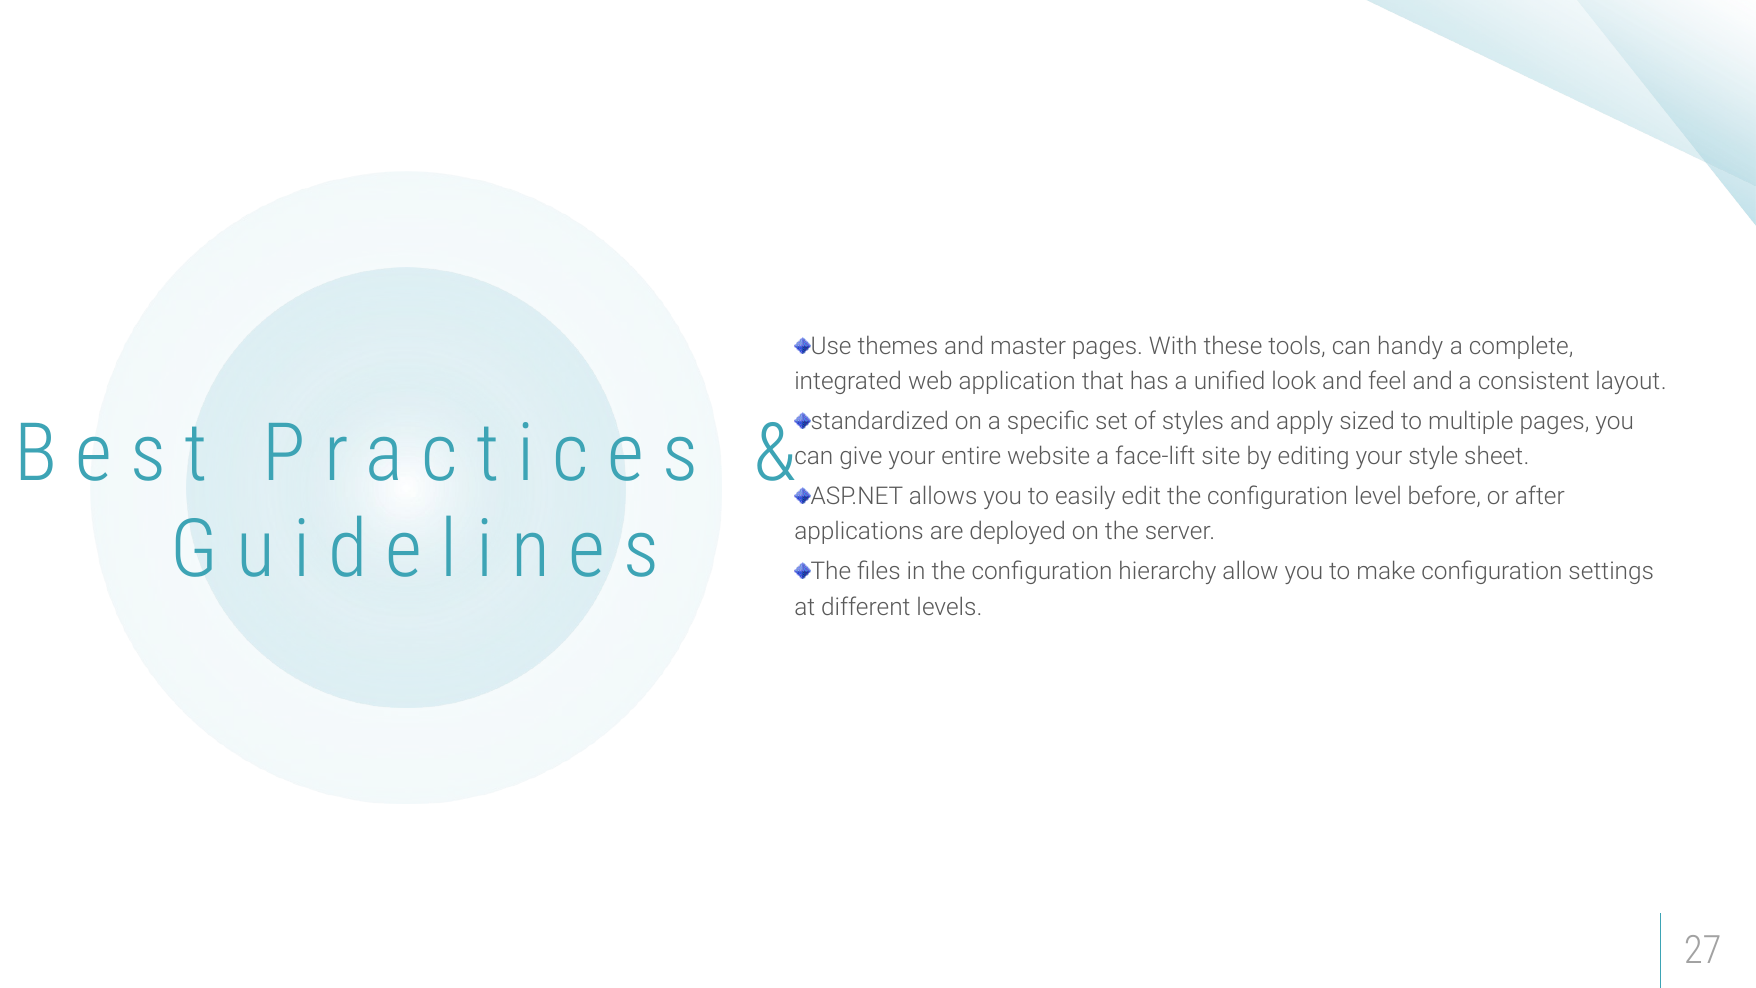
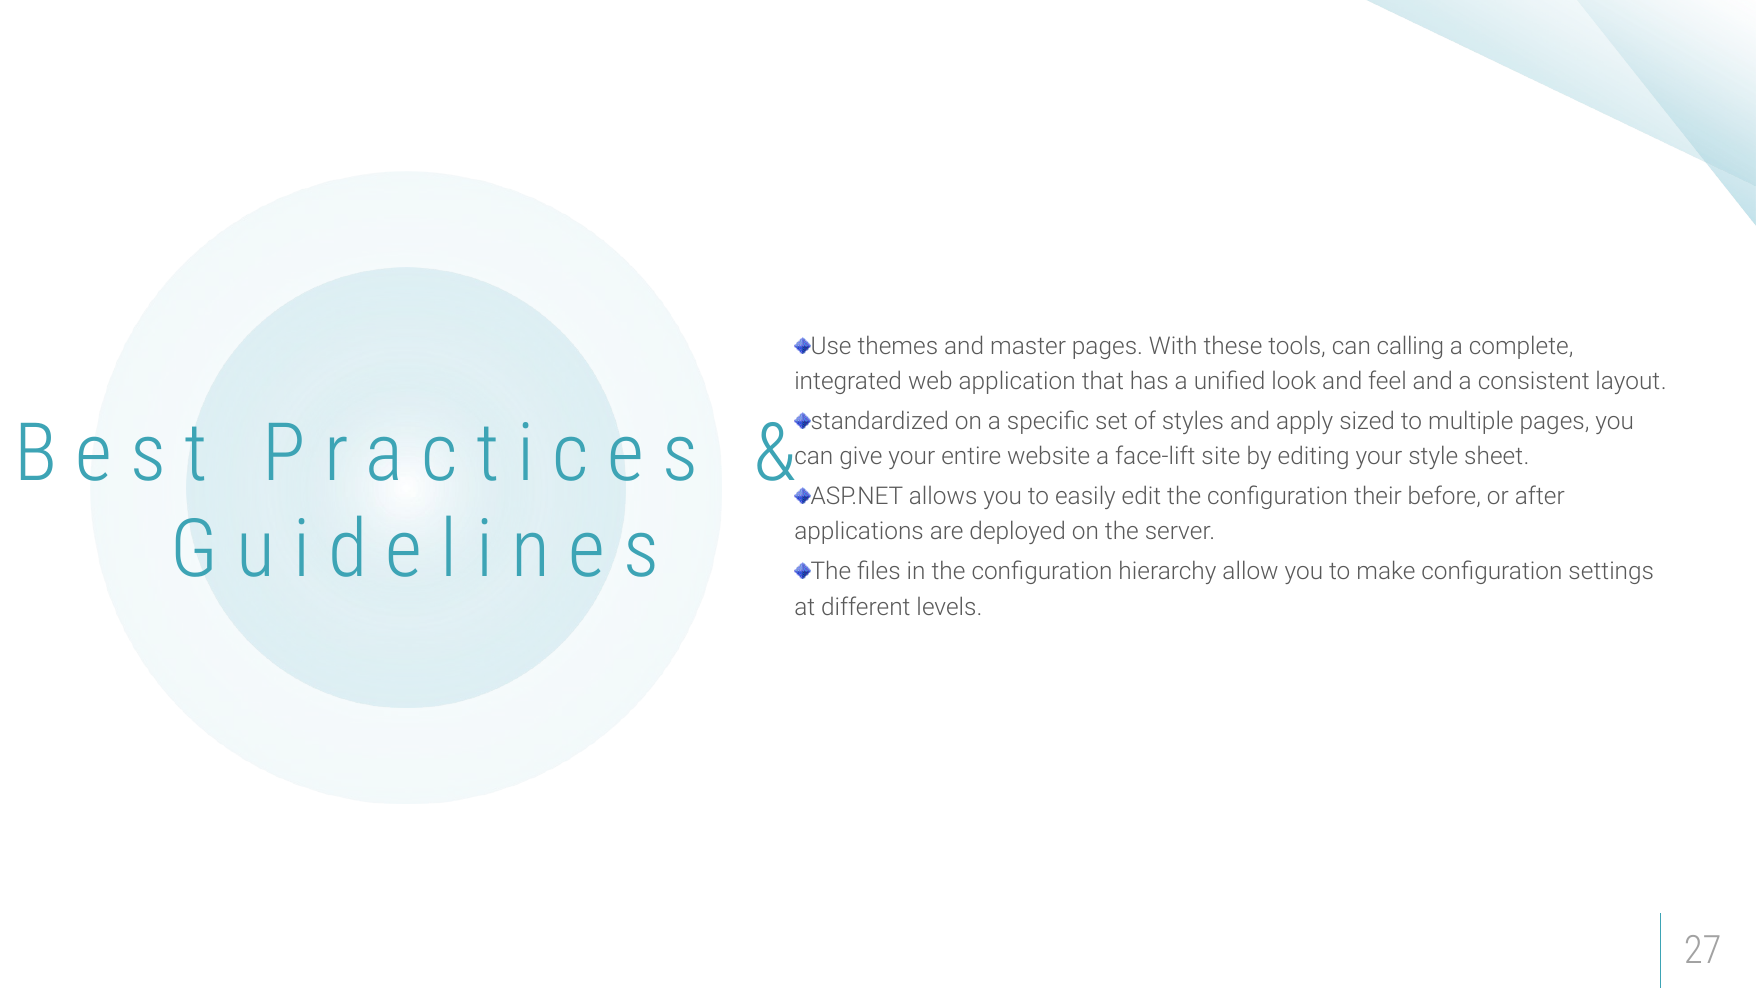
handy: handy -> calling
level: level -> their
